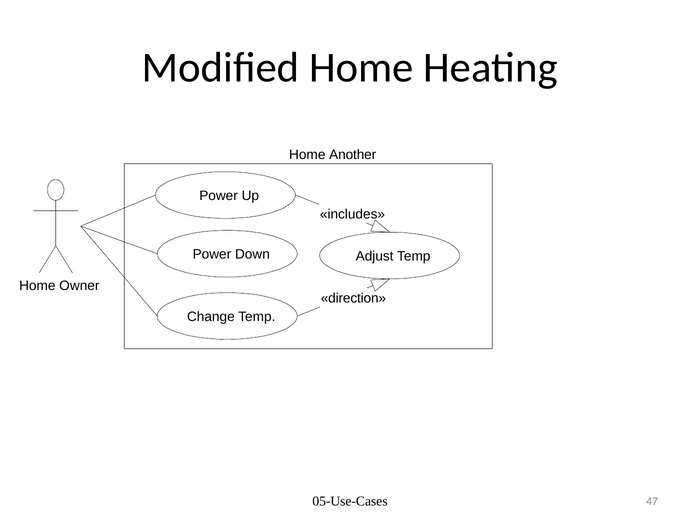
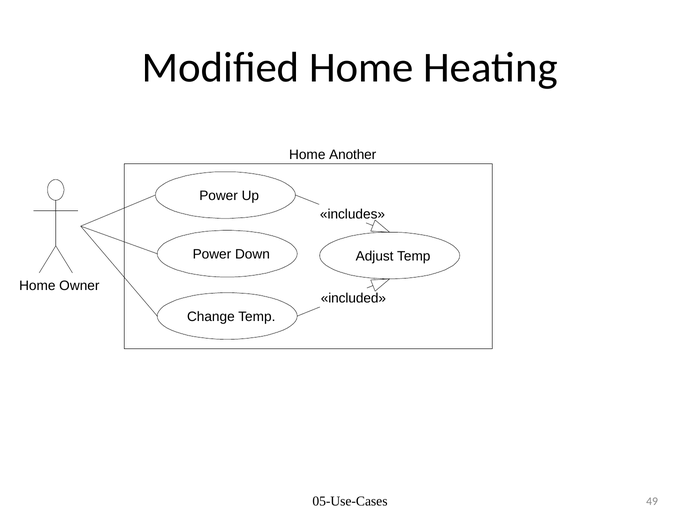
direction: direction -> included
47: 47 -> 49
